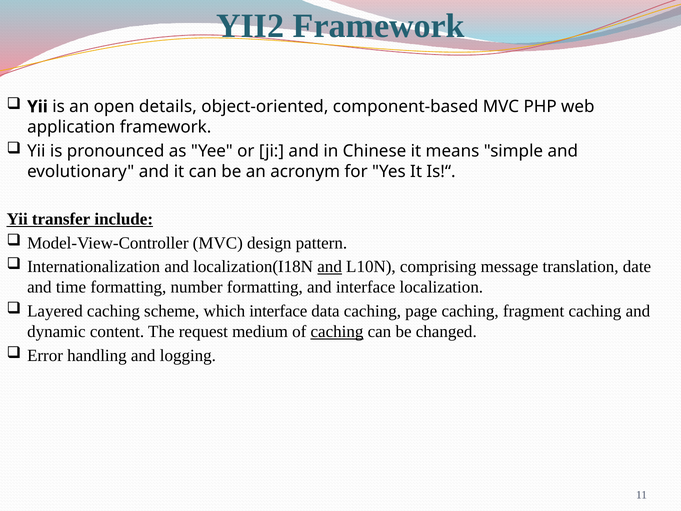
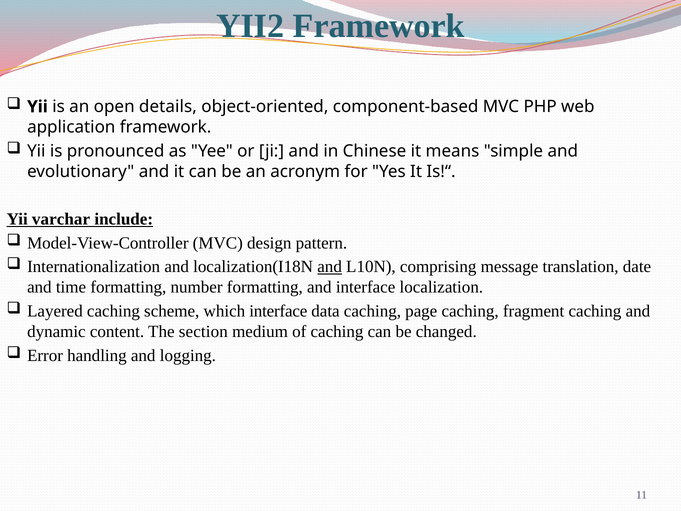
transfer: transfer -> varchar
request: request -> section
caching at (337, 331) underline: present -> none
